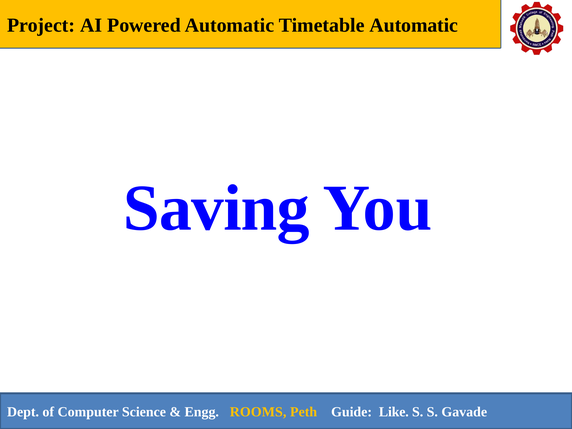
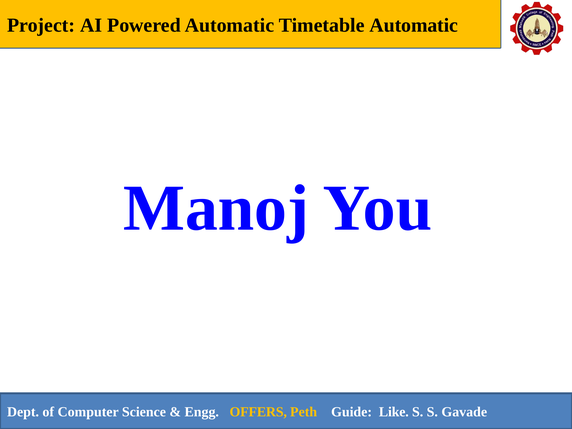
Saving: Saving -> Manoj
ROOMS: ROOMS -> OFFERS
